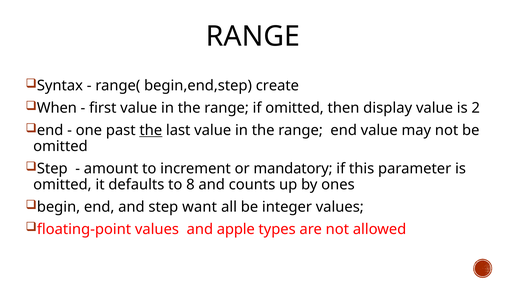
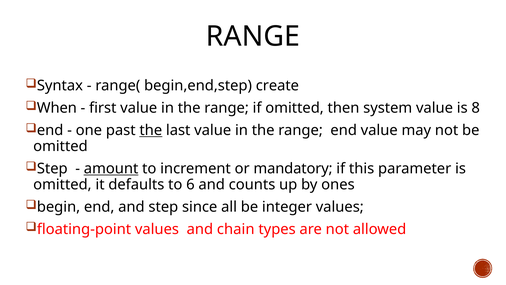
display: display -> system
2: 2 -> 8
amount underline: none -> present
8: 8 -> 6
want: want -> since
apple: apple -> chain
